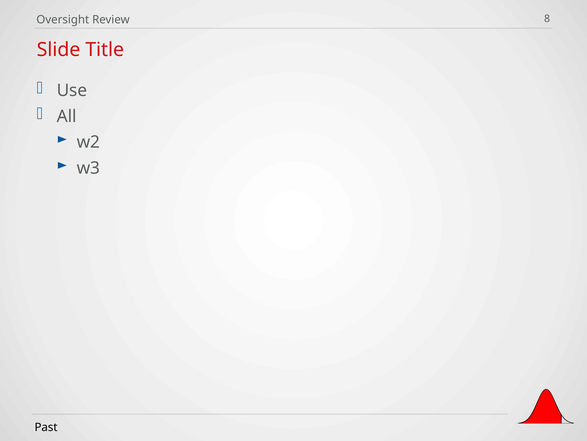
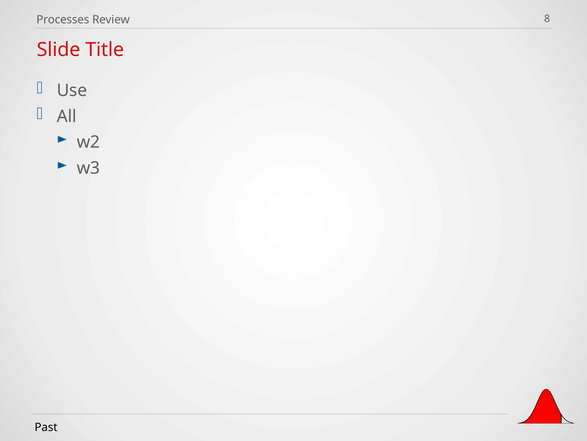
Oversight: Oversight -> Processes
